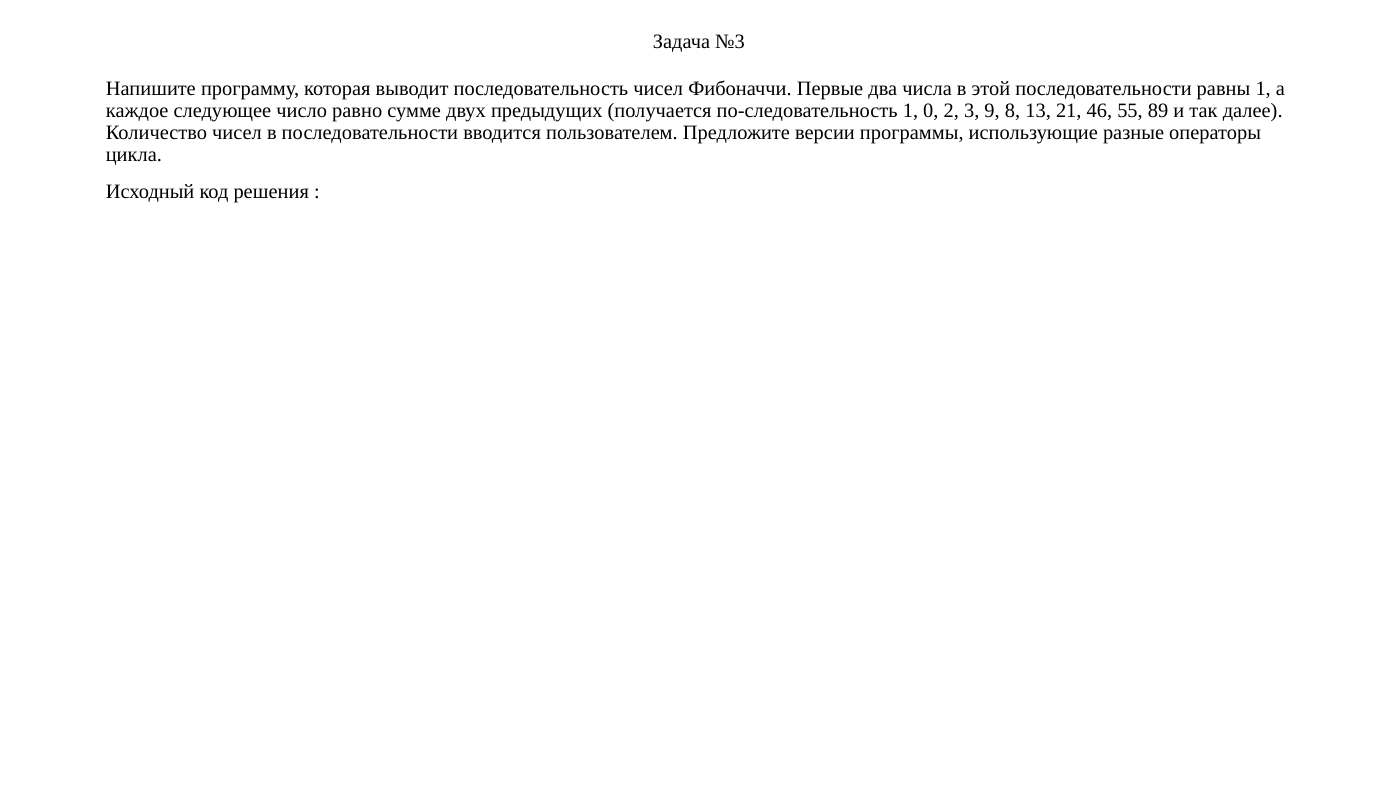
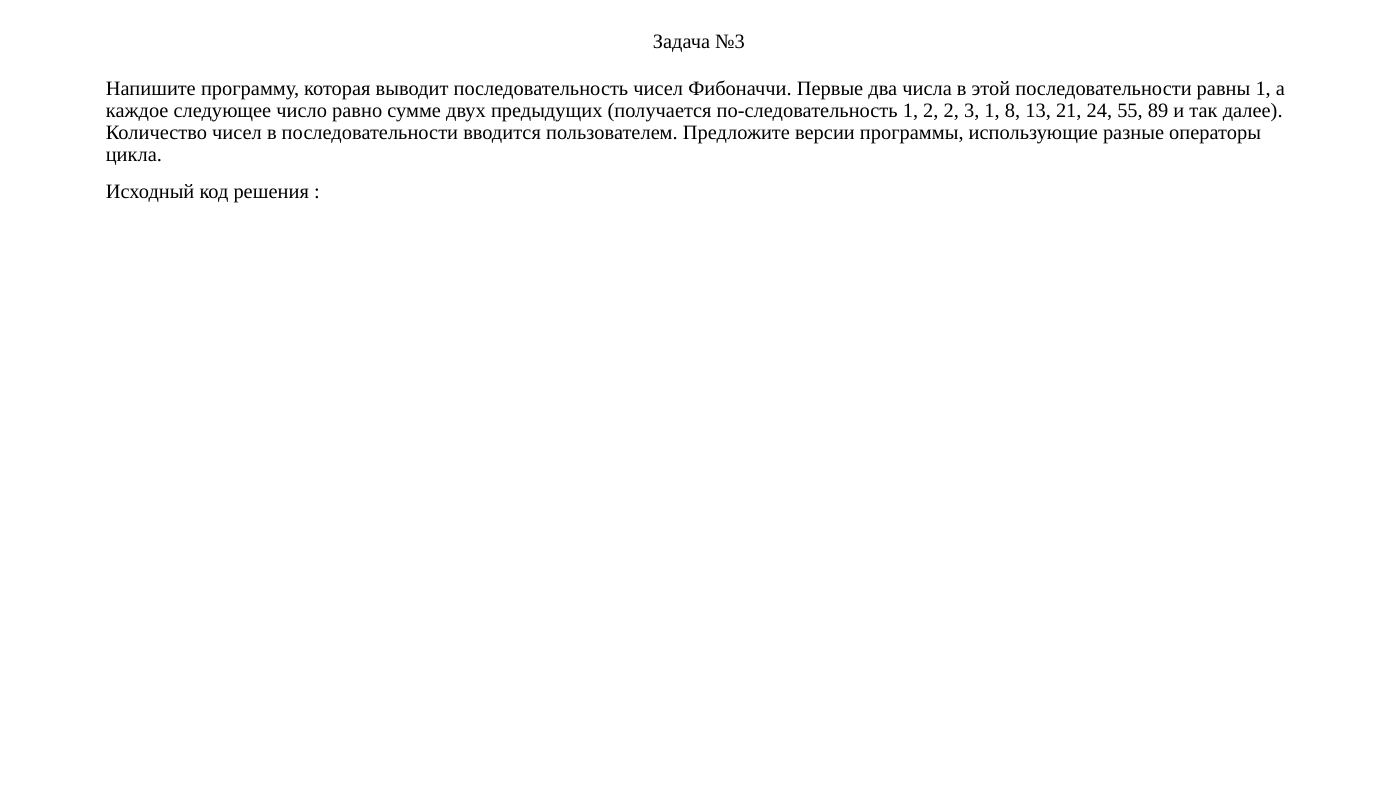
1 0: 0 -> 2
3 9: 9 -> 1
46: 46 -> 24
